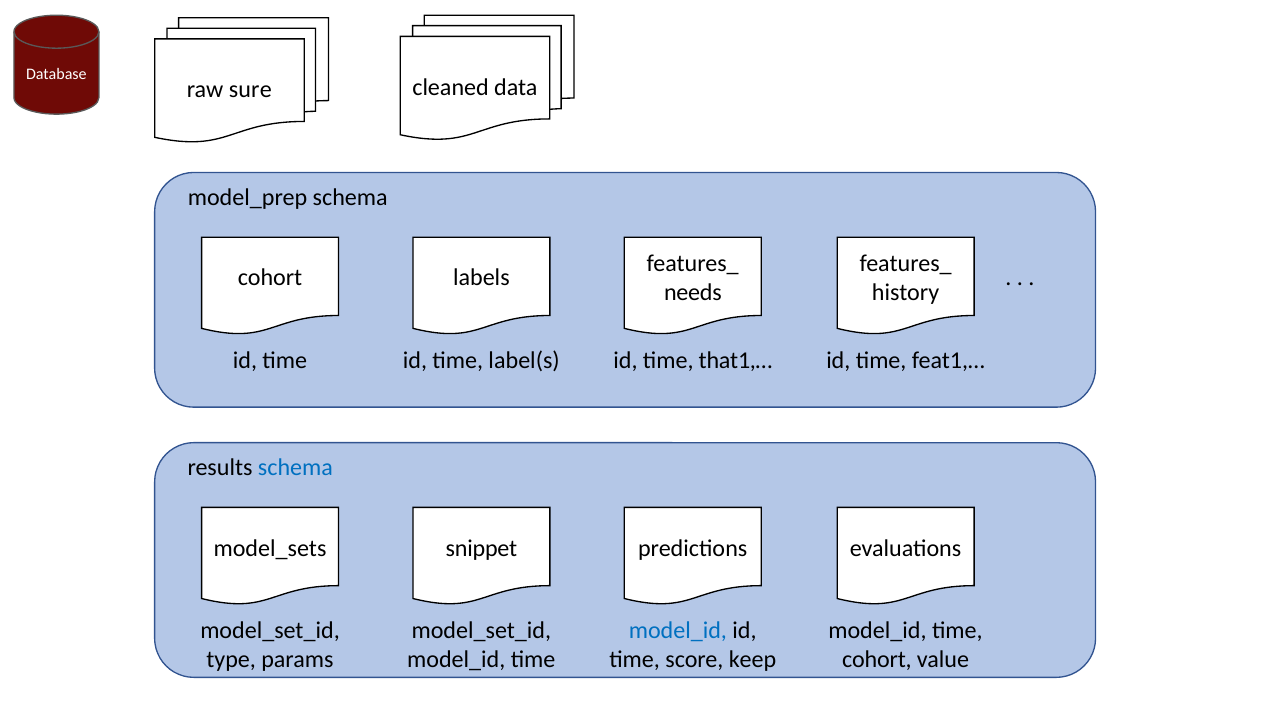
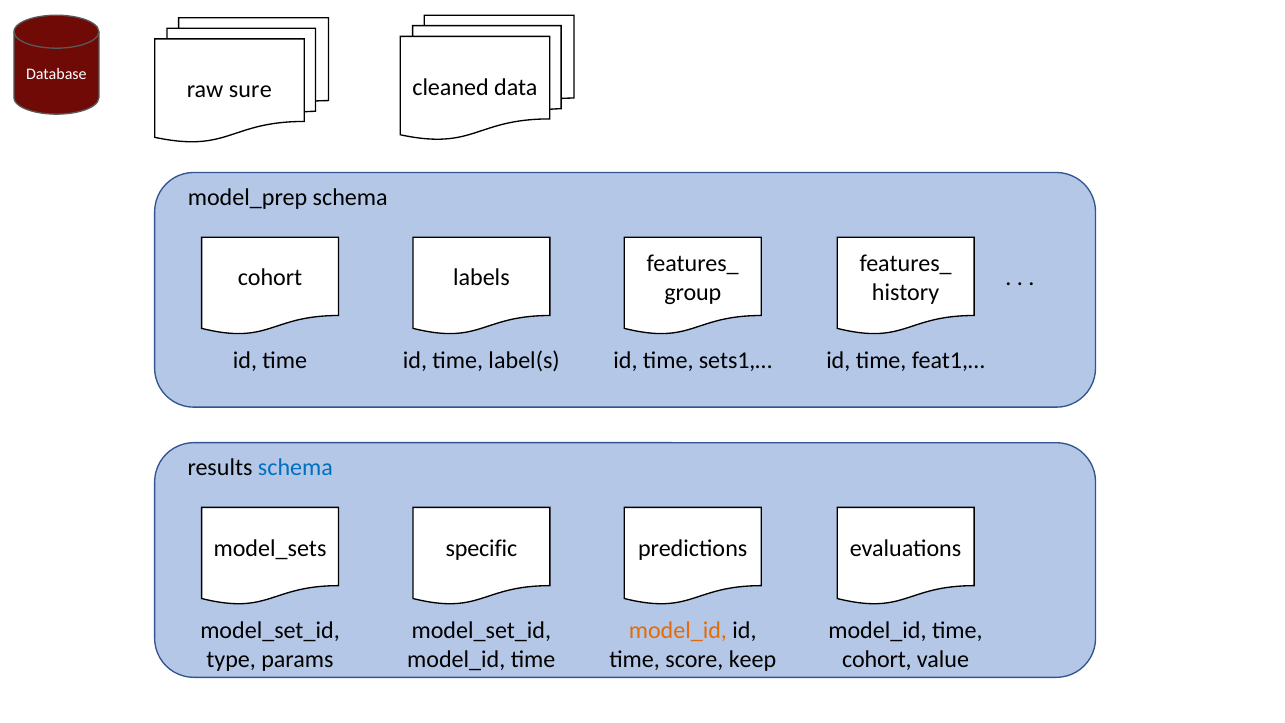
needs: needs -> group
that1,…: that1,… -> sets1,…
snippet: snippet -> specific
model_id at (678, 630) colour: blue -> orange
